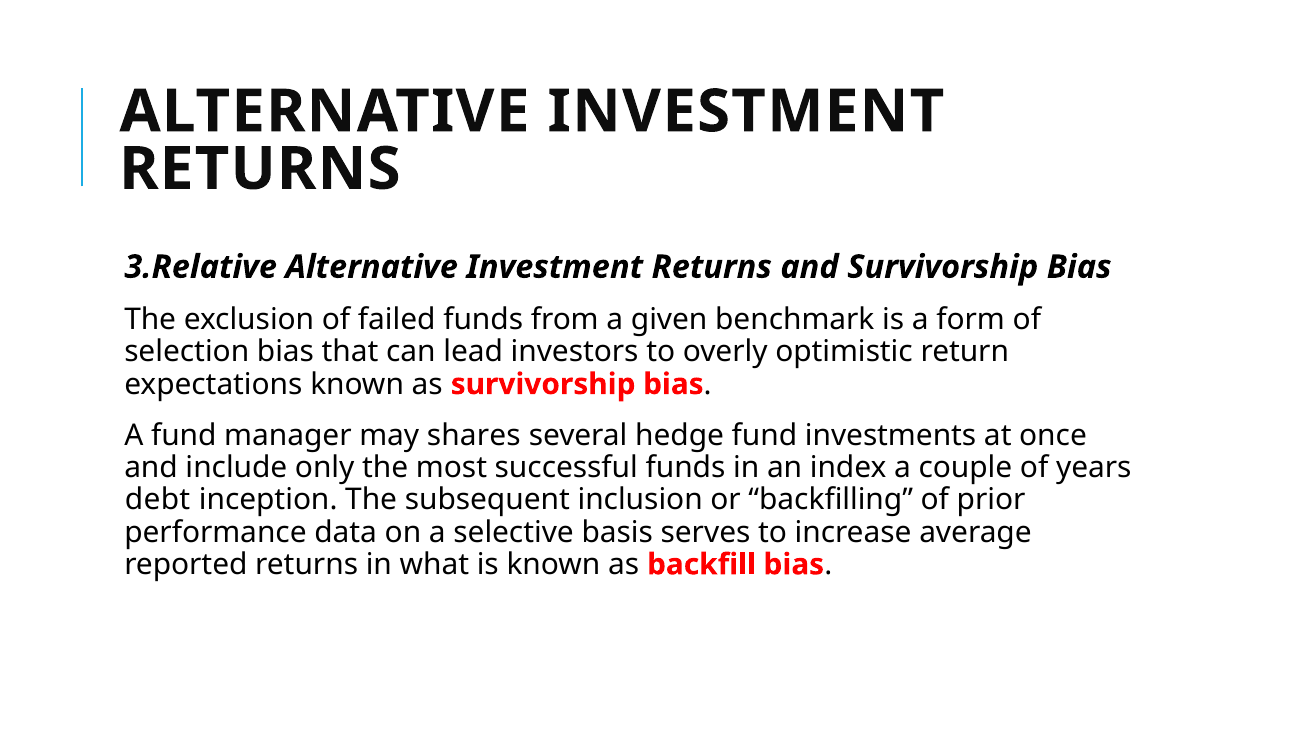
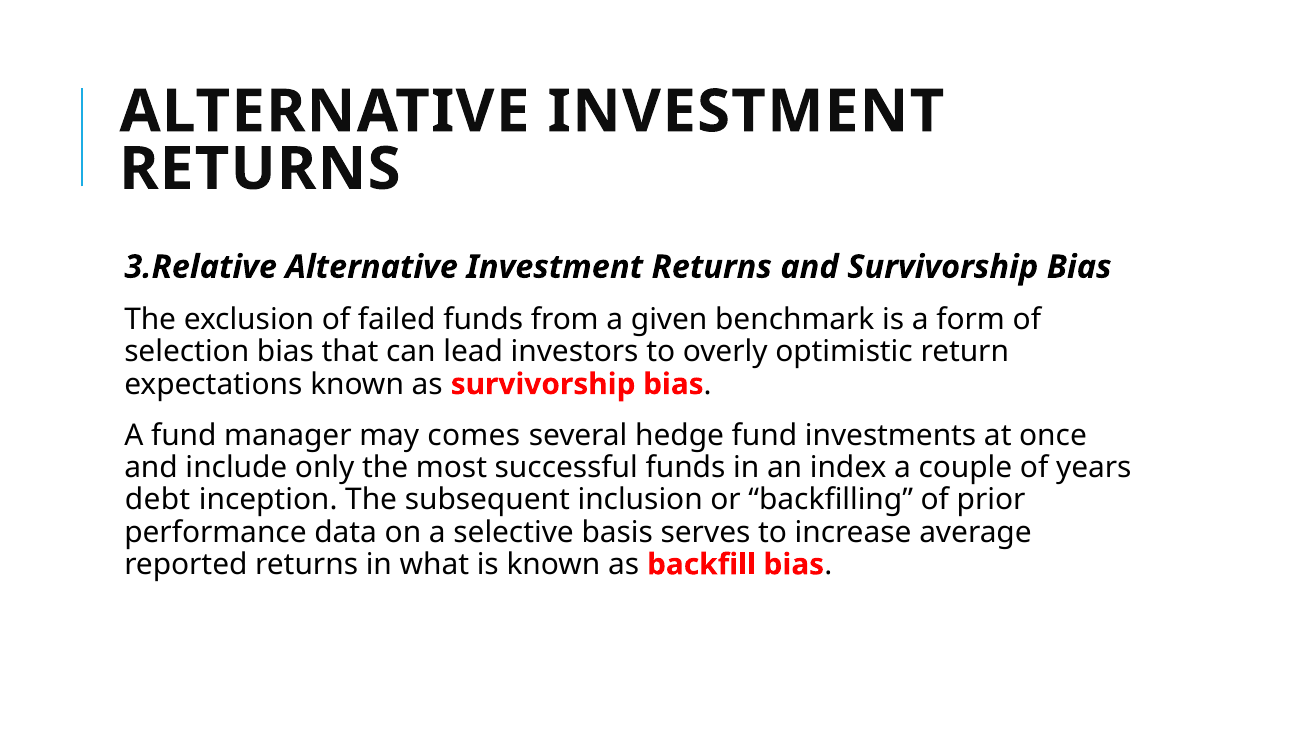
shares: shares -> comes
